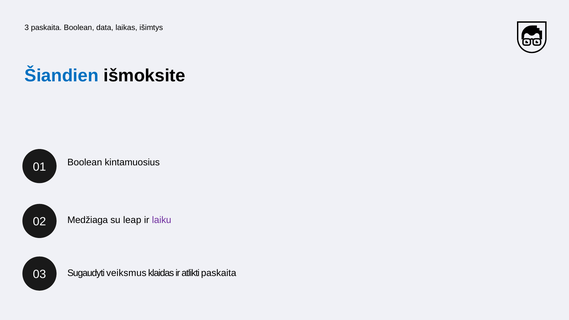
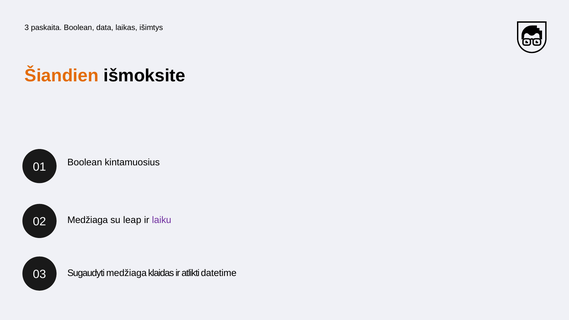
Šiandien colour: blue -> orange
Sugaudyti veiksmus: veiksmus -> medžiaga
atlikti paskaita: paskaita -> datetime
